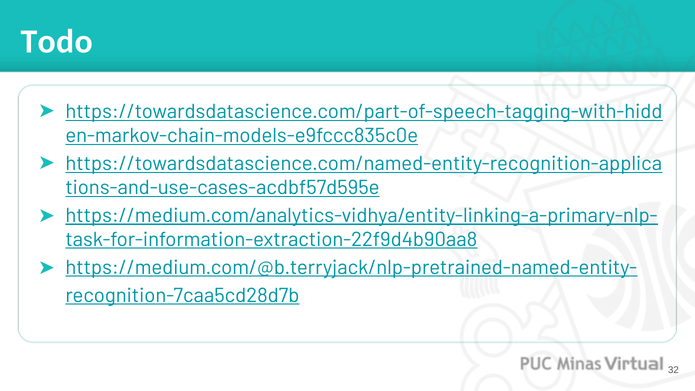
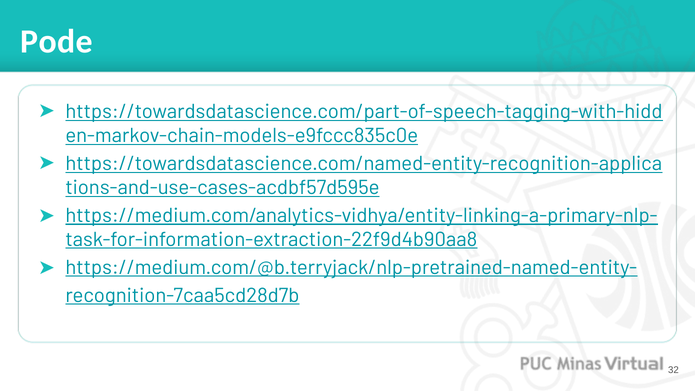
Todo: Todo -> Pode
